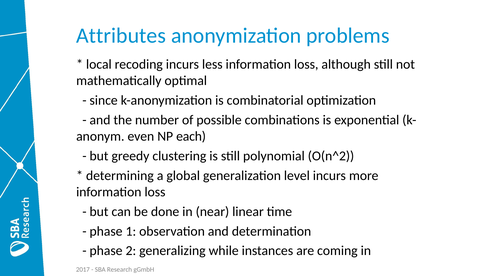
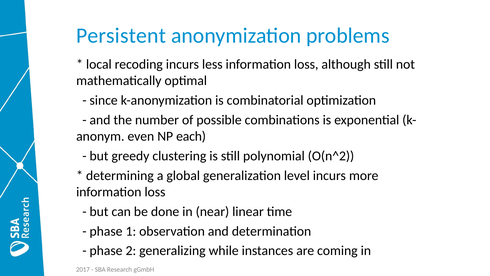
Attributes: Attributes -> Persistent
